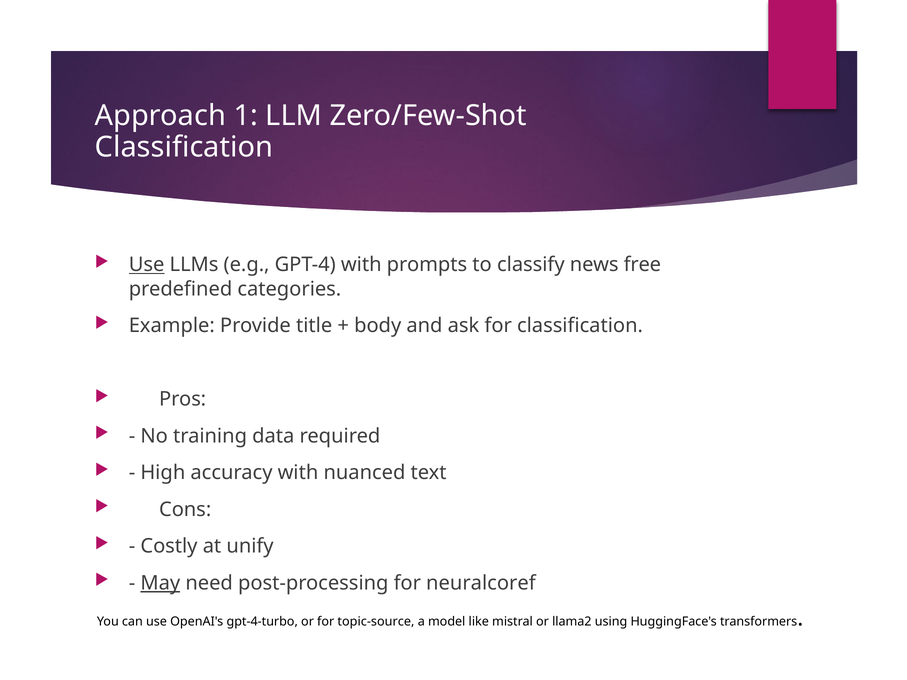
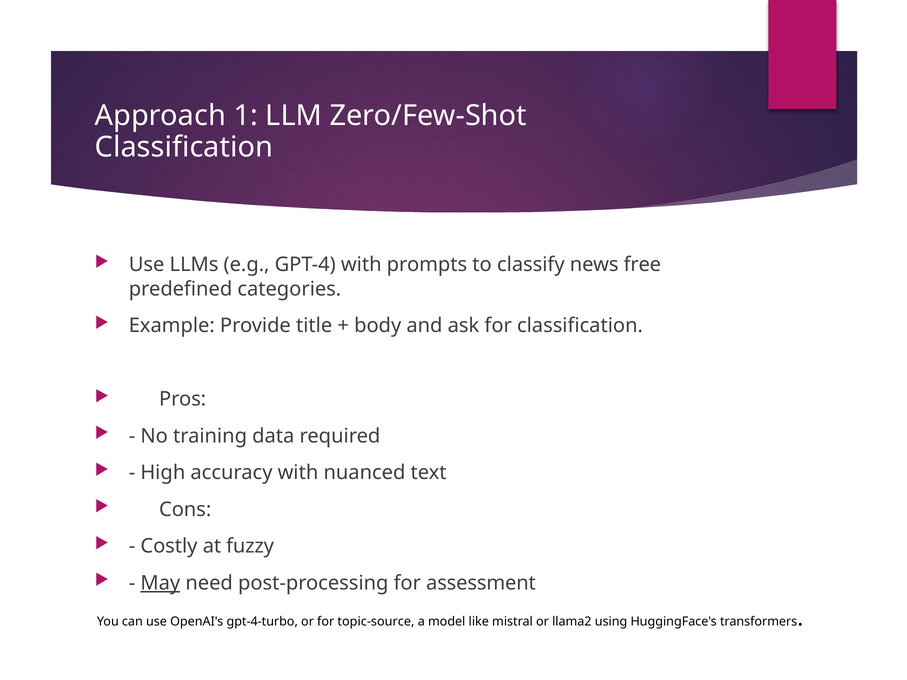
Use at (147, 265) underline: present -> none
unify: unify -> fuzzy
neuralcoref: neuralcoref -> assessment
